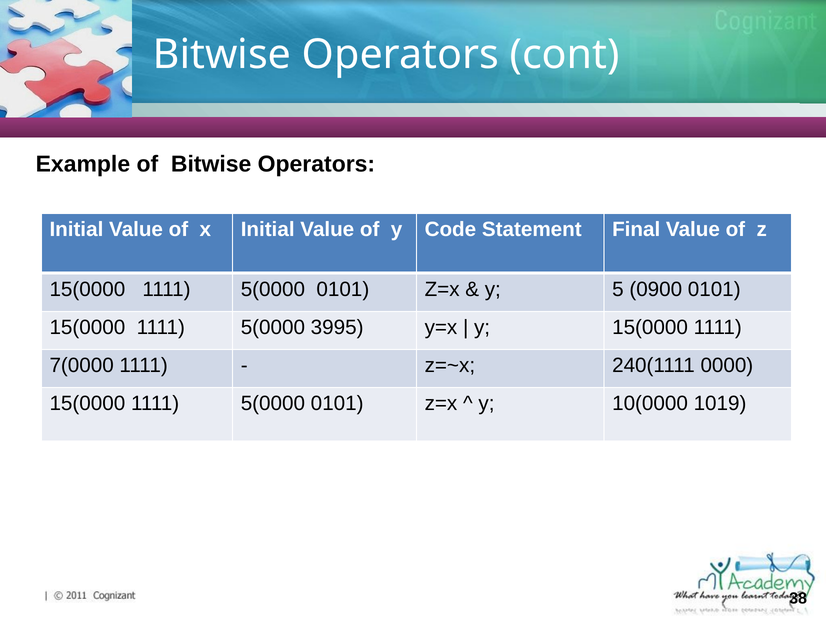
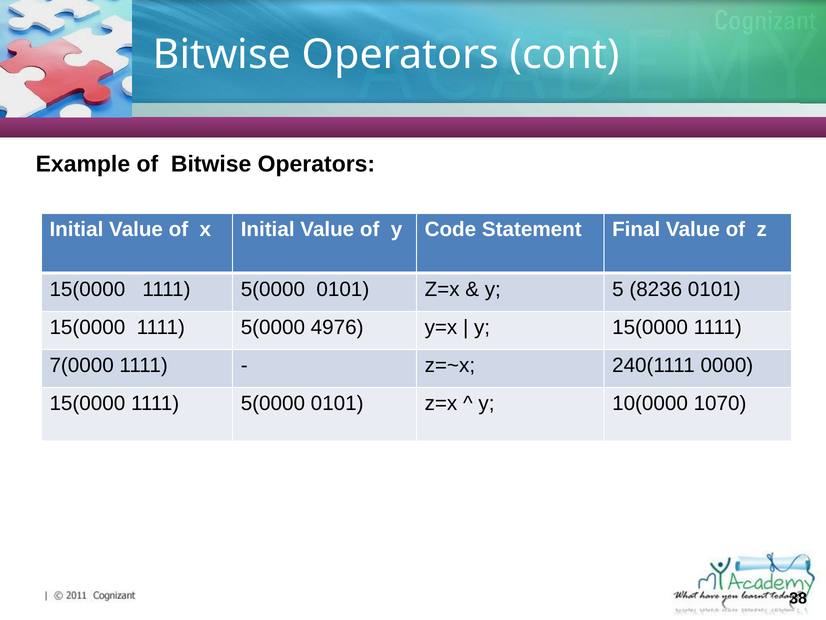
0900: 0900 -> 8236
3995: 3995 -> 4976
1019: 1019 -> 1070
